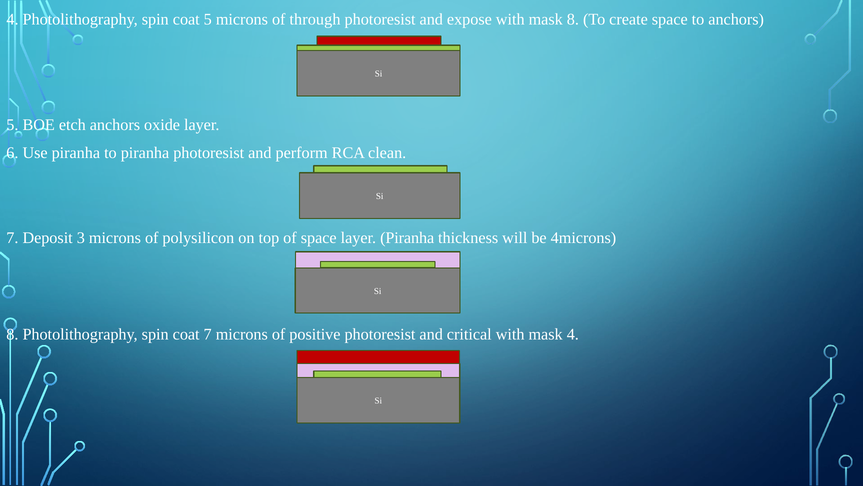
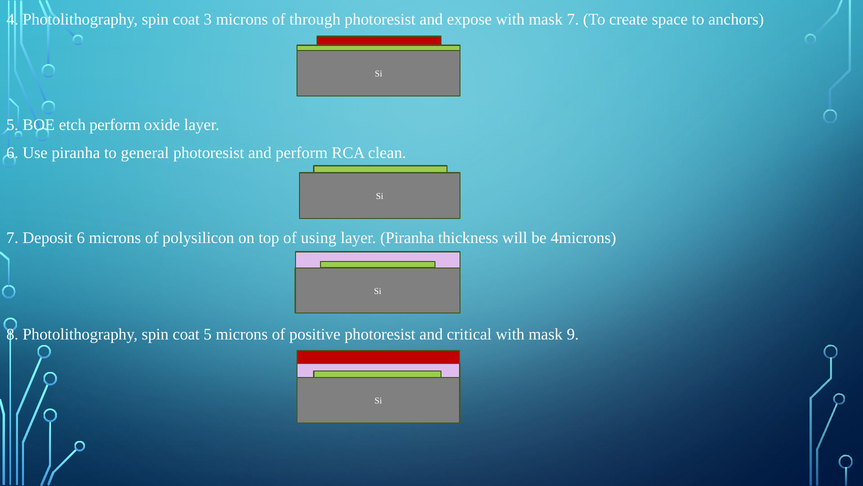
coat 5: 5 -> 3
mask 8: 8 -> 7
etch anchors: anchors -> perform
to piranha: piranha -> general
Deposit 3: 3 -> 6
of space: space -> using
coat 7: 7 -> 5
mask 4: 4 -> 9
